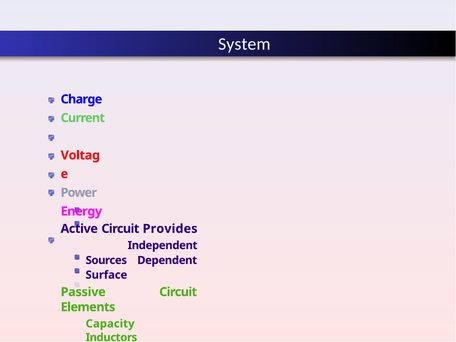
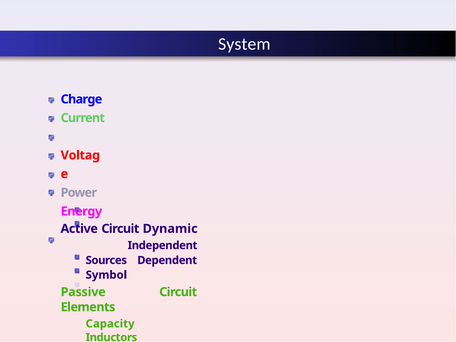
Provides: Provides -> Dynamic
Surface: Surface -> Symbol
